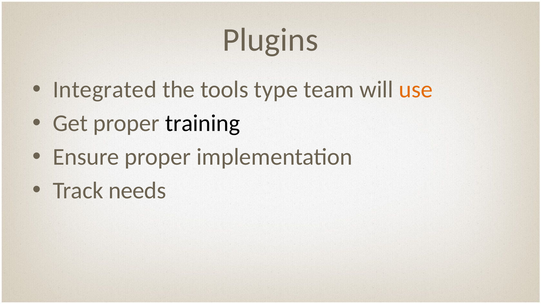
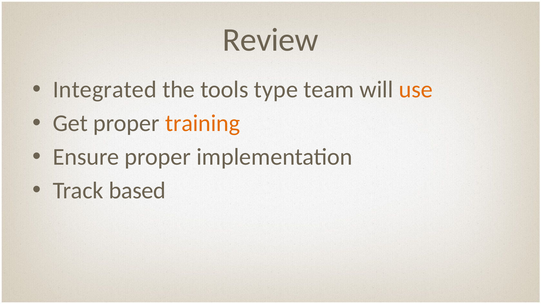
Plugins: Plugins -> Review
training colour: black -> orange
needs: needs -> based
